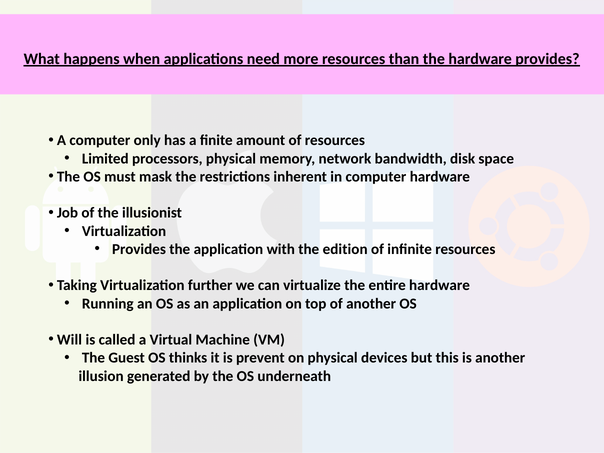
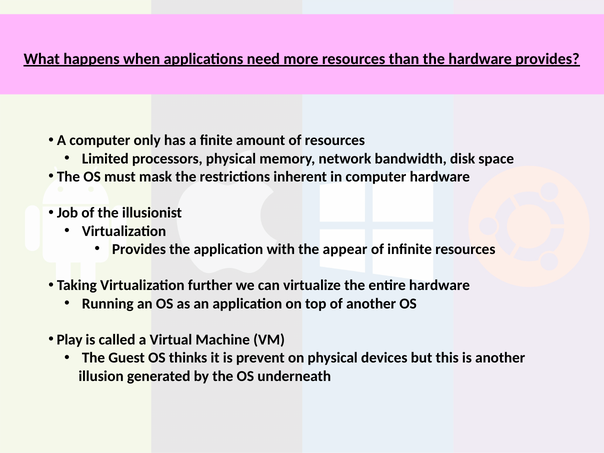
edition: edition -> appear
Will: Will -> Play
